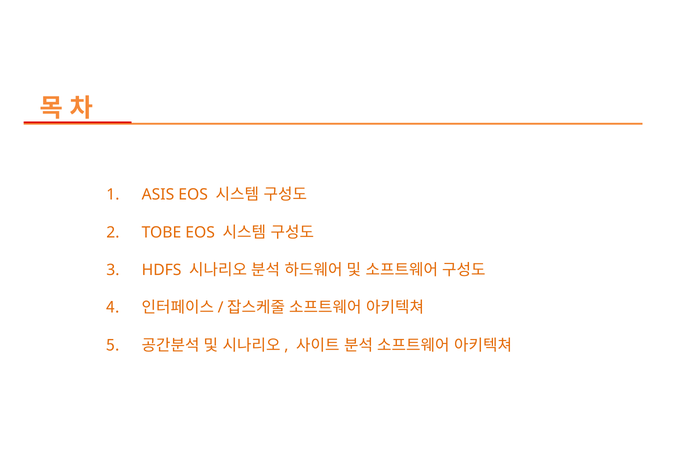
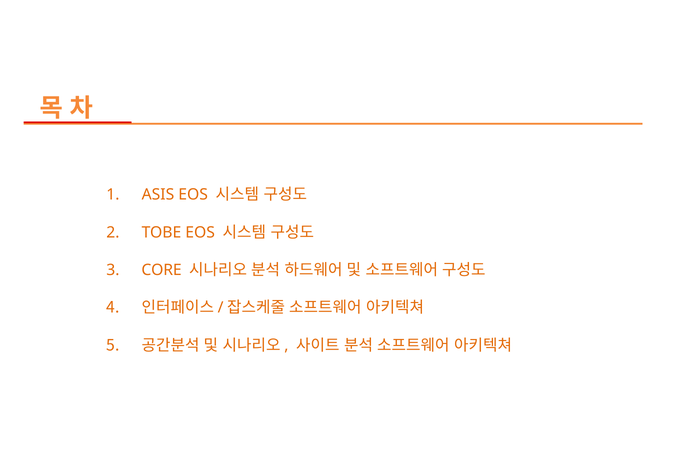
HDFS: HDFS -> CORE
